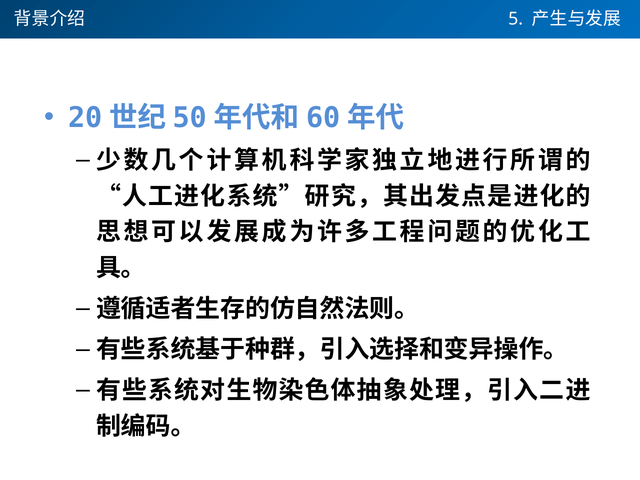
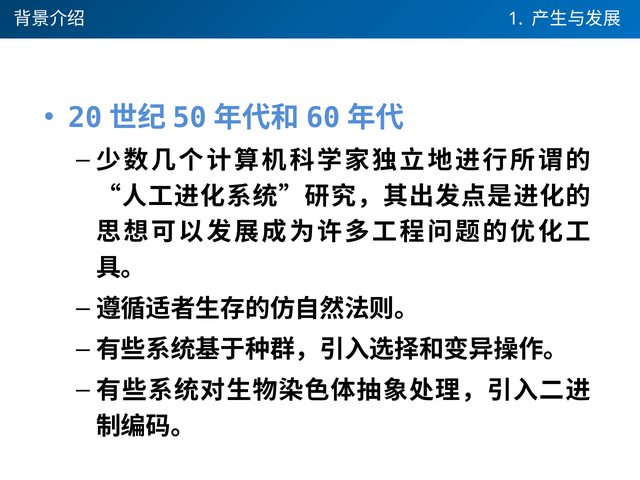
5: 5 -> 1
